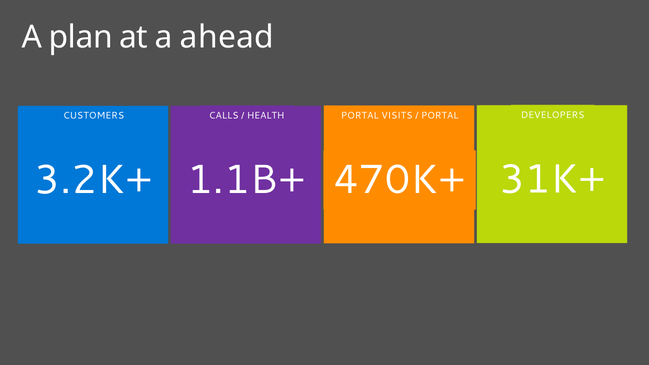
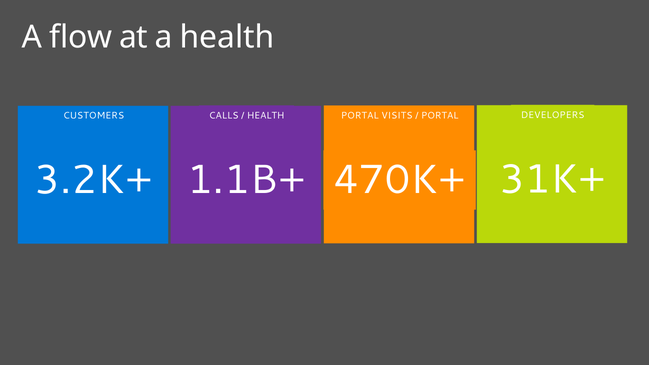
plan: plan -> flow
a ahead: ahead -> health
